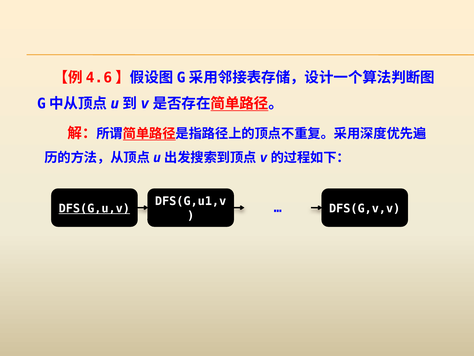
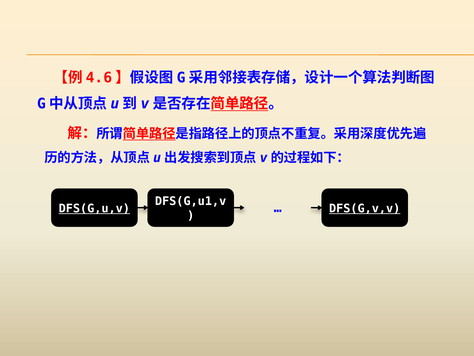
DFS(G,v,v underline: none -> present
